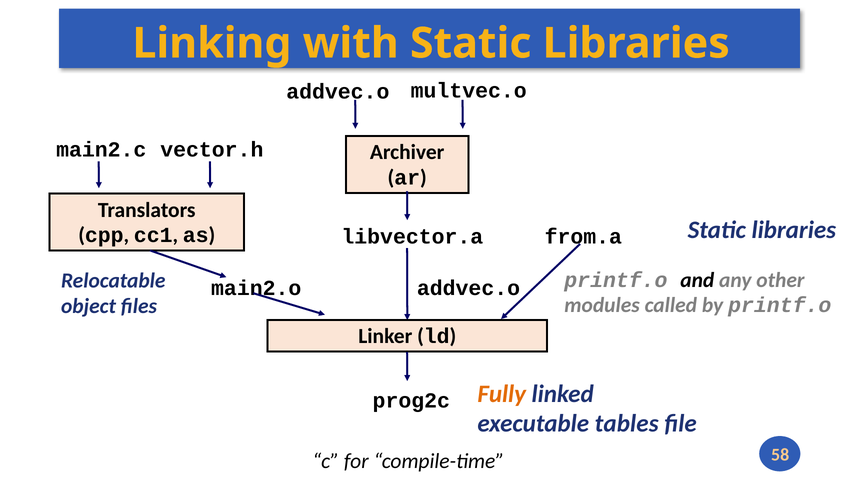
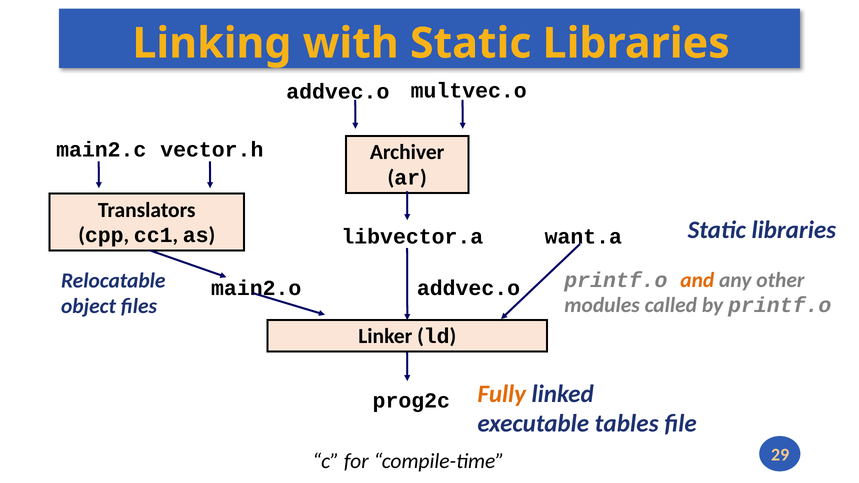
from.a: from.a -> want.a
and colour: black -> orange
58: 58 -> 29
